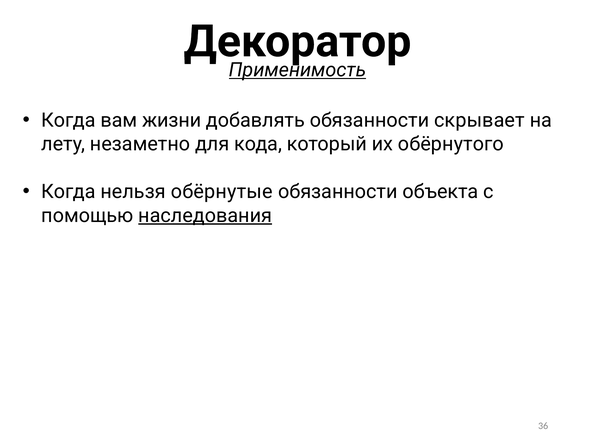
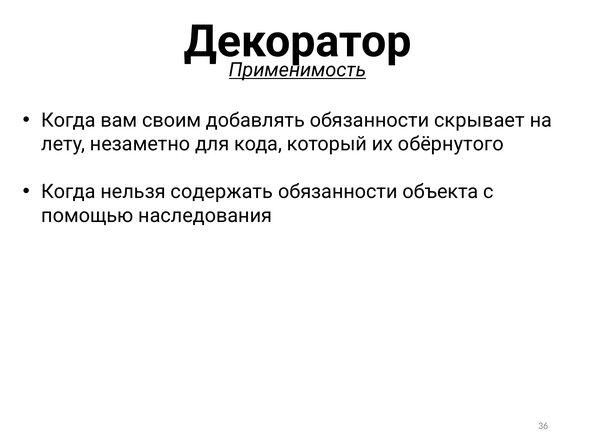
жизни: жизни -> своим
обёрнутые: обёрнутые -> содержать
наследования underline: present -> none
